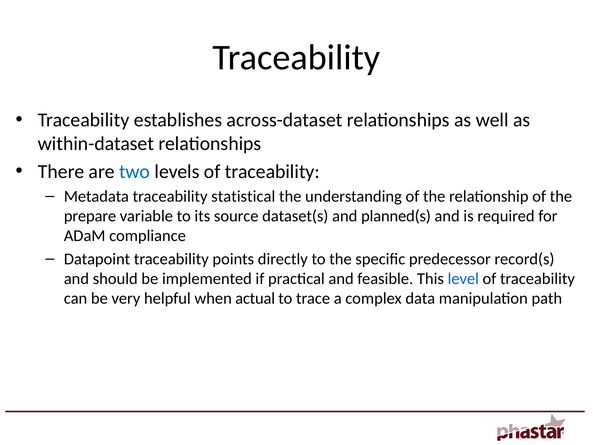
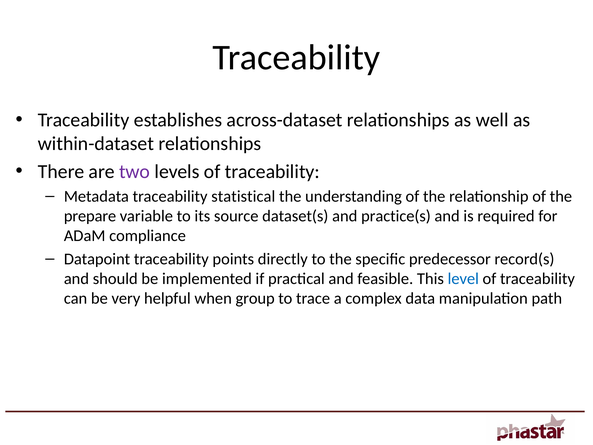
two colour: blue -> purple
planned(s: planned(s -> practice(s
actual: actual -> group
